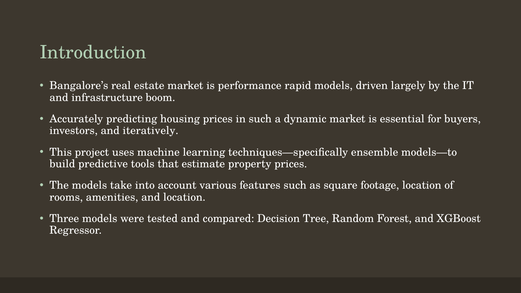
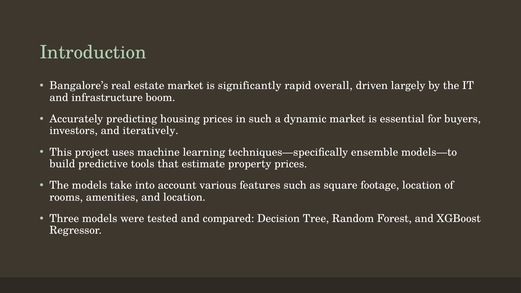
performance: performance -> significantly
rapid models: models -> overall
